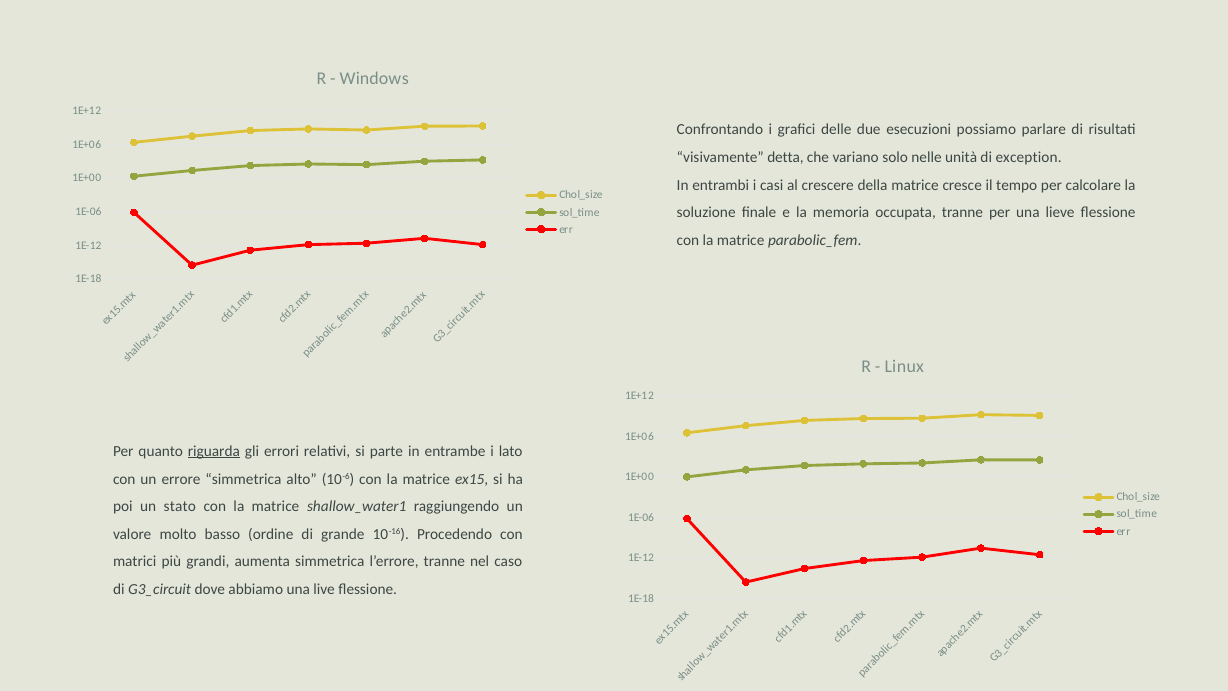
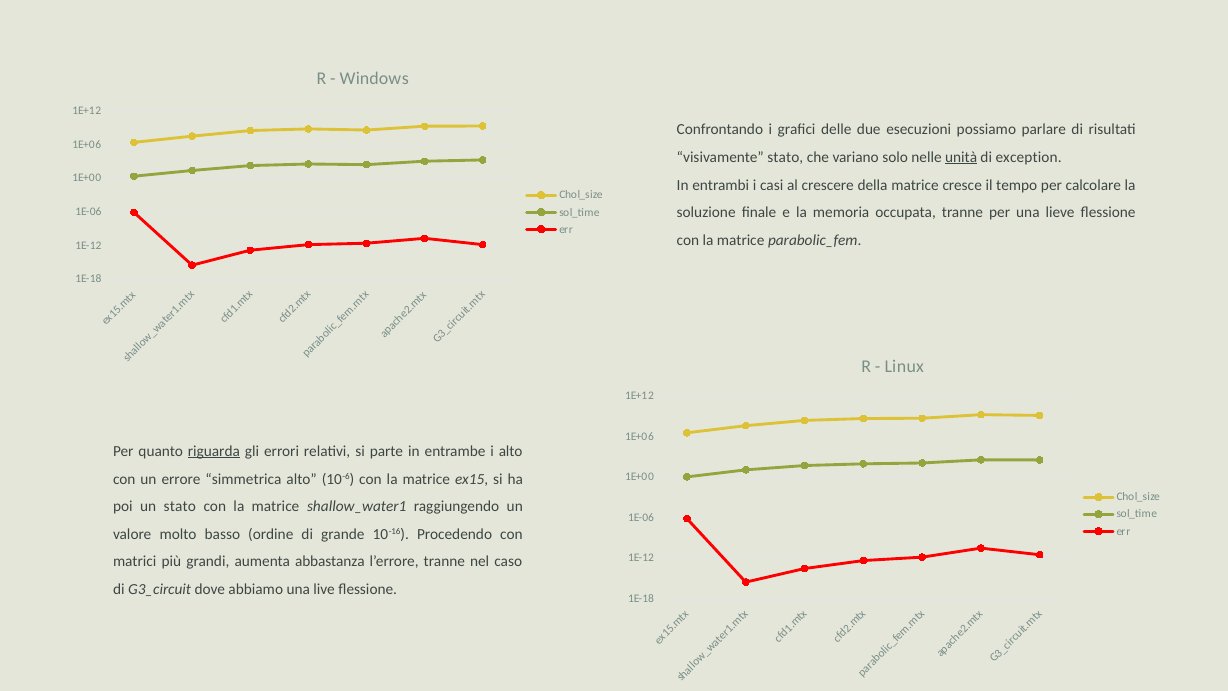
visivamente detta: detta -> stato
unità underline: none -> present
i lato: lato -> alto
aumenta simmetrica: simmetrica -> abbastanza
